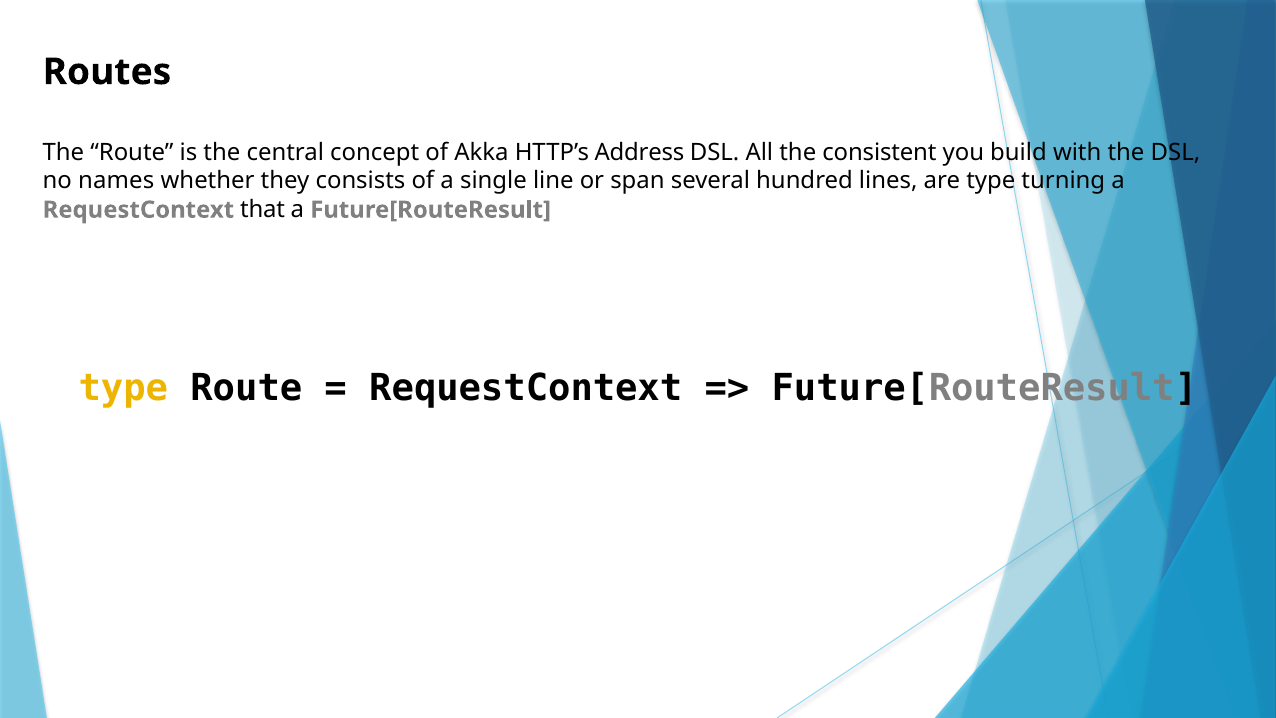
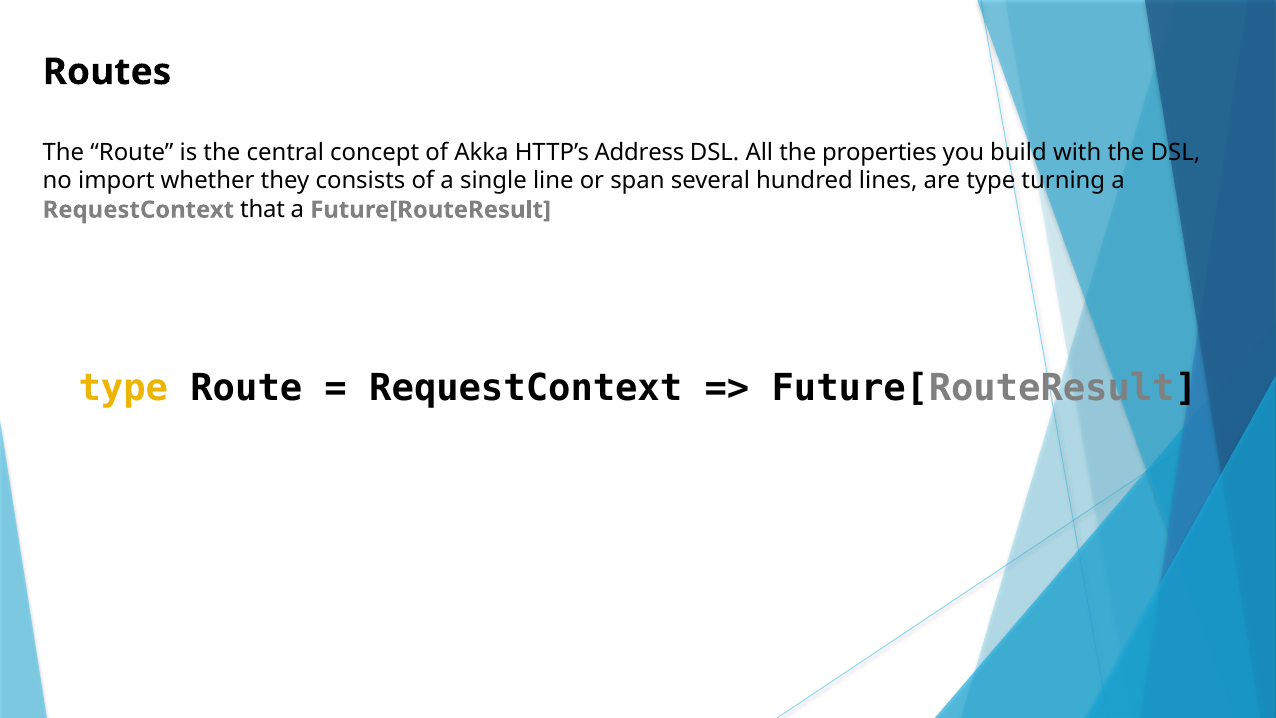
consistent: consistent -> properties
names: names -> import
